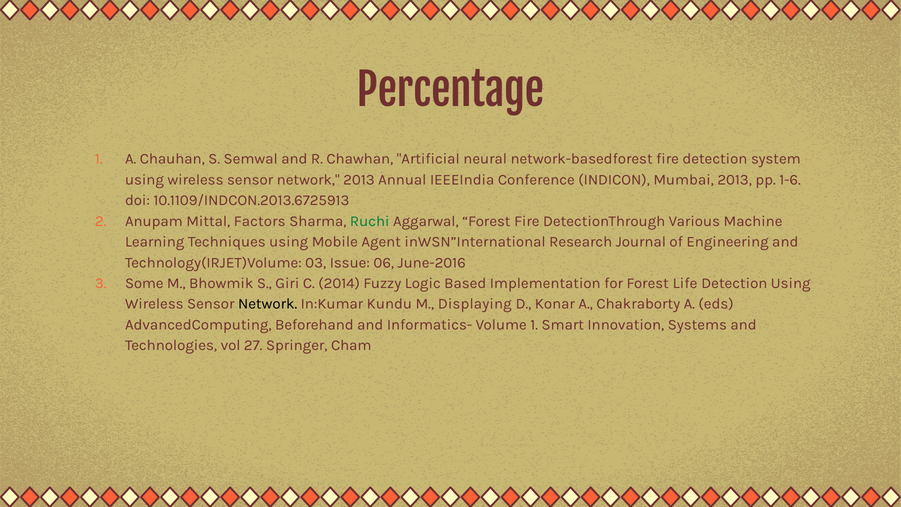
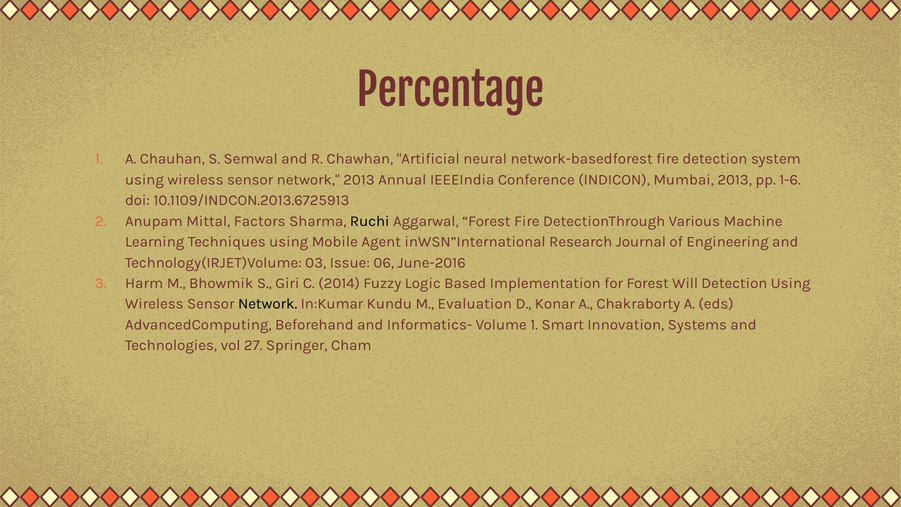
Ruchi colour: green -> black
Some: Some -> Harm
Life: Life -> Will
Displaying: Displaying -> Evaluation
